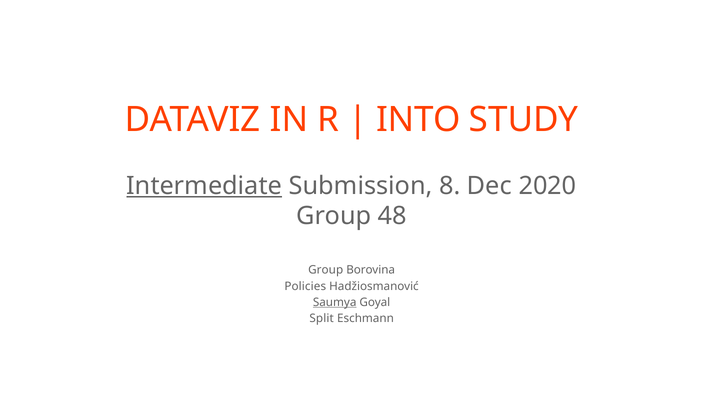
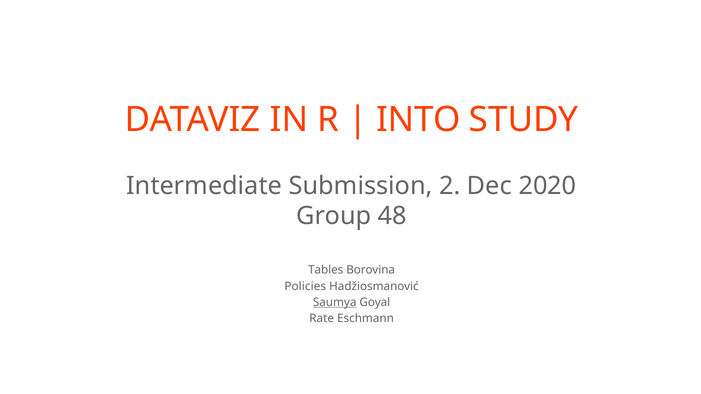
Intermediate underline: present -> none
8: 8 -> 2
Group at (326, 270): Group -> Tables
Split: Split -> Rate
